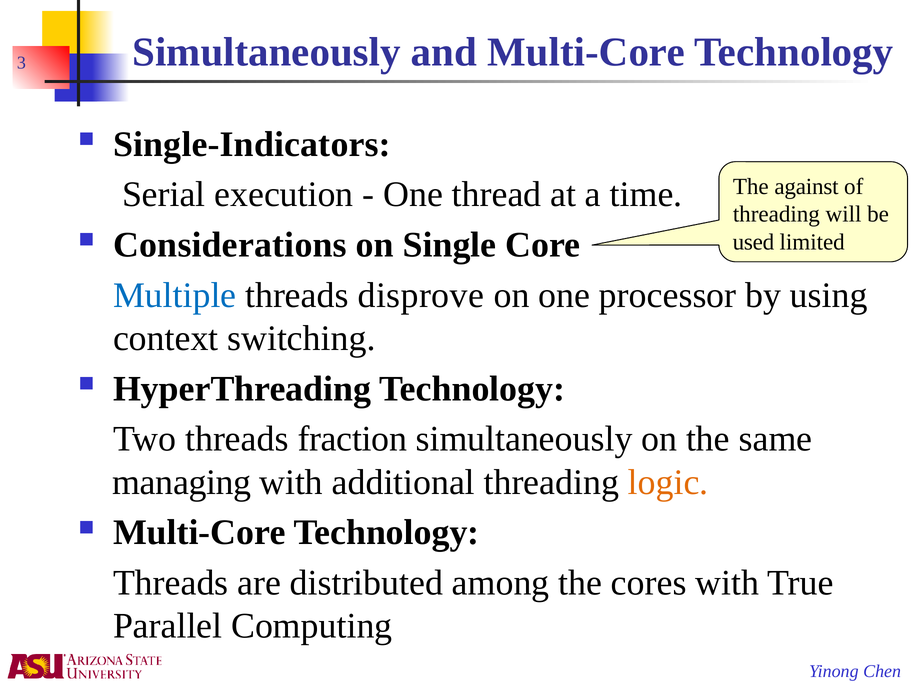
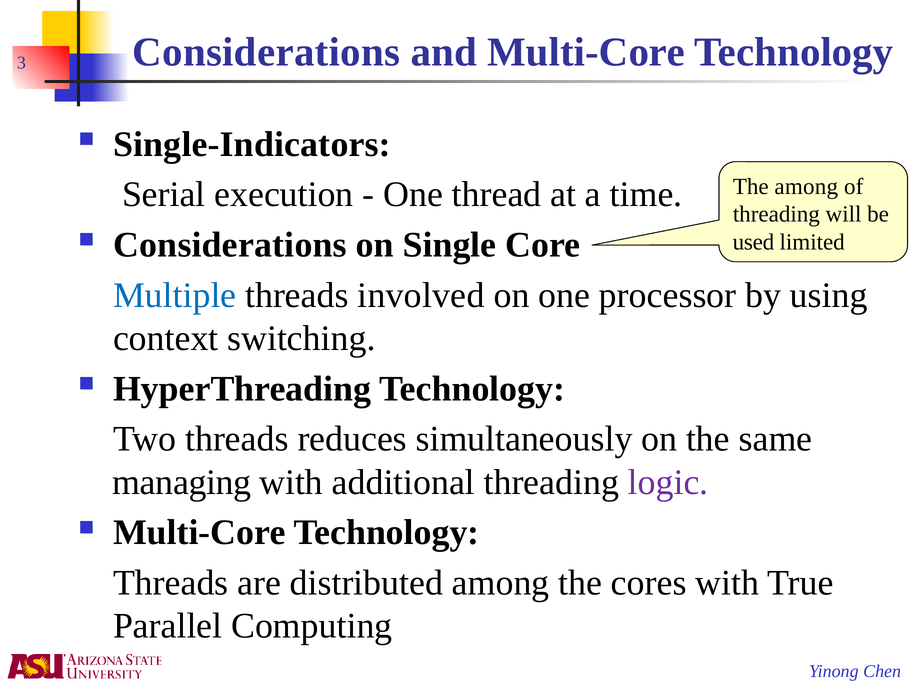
Simultaneously at (266, 52): Simultaneously -> Considerations
The against: against -> among
disprove: disprove -> involved
fraction: fraction -> reduces
logic colour: orange -> purple
